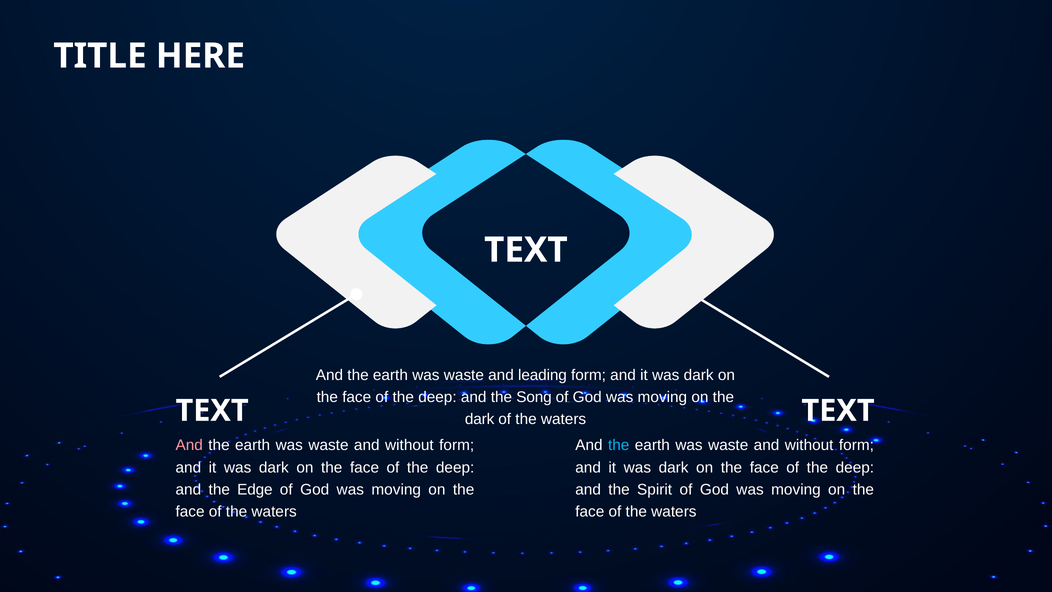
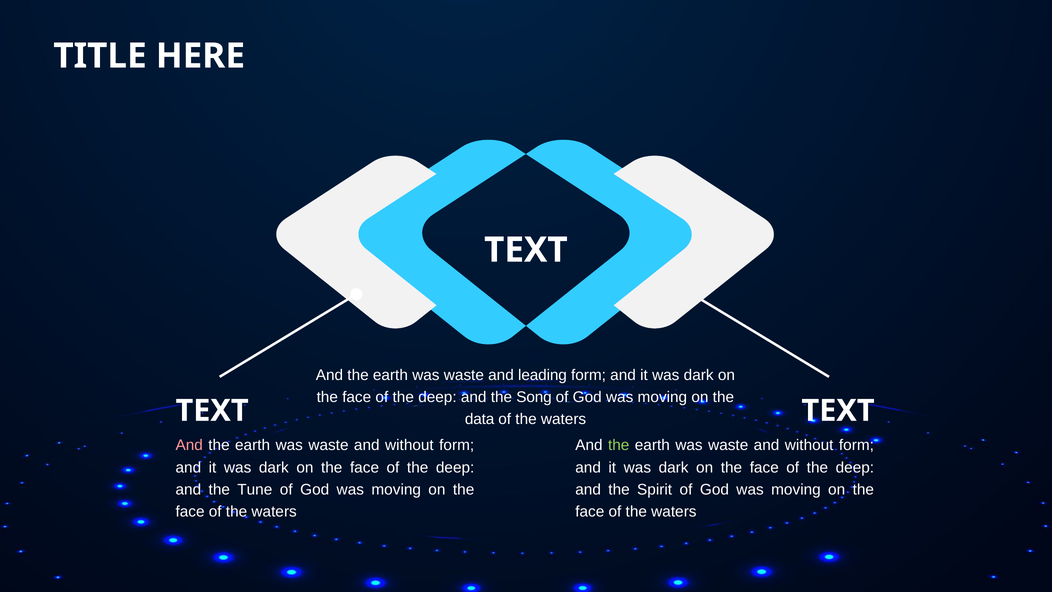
dark at (480, 419): dark -> data
the at (619, 445) colour: light blue -> light green
Edge: Edge -> Tune
